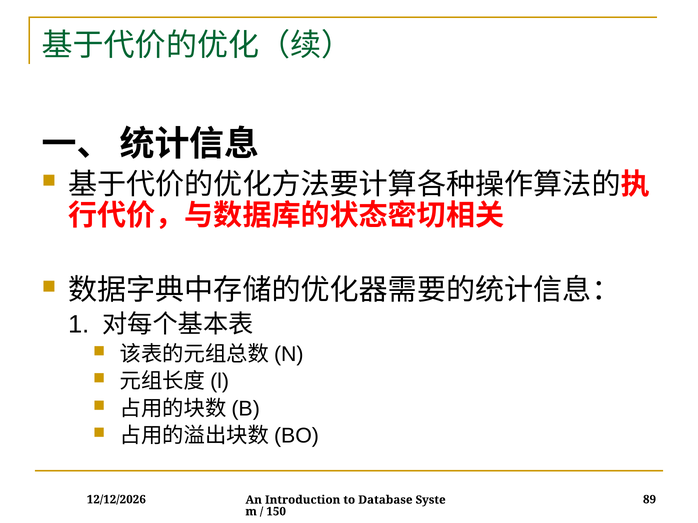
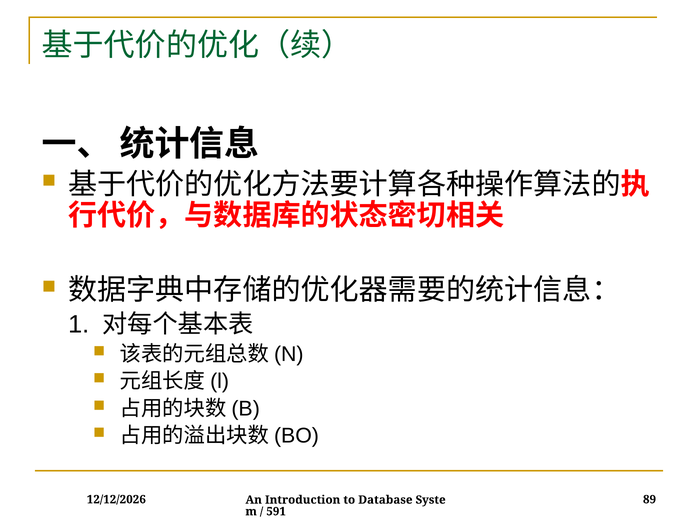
150: 150 -> 591
